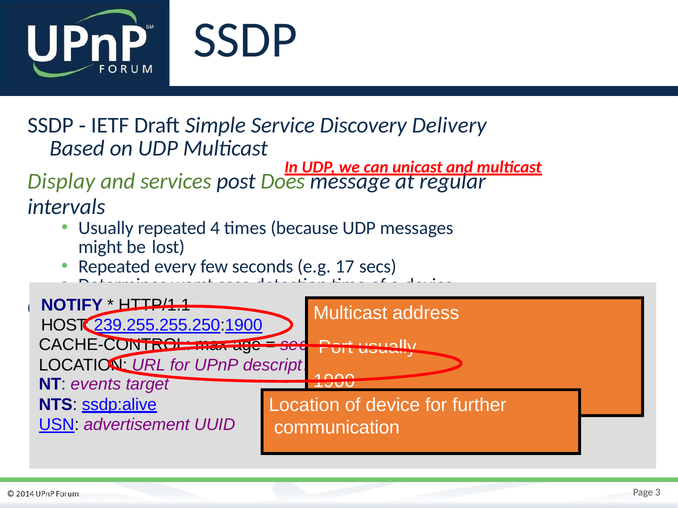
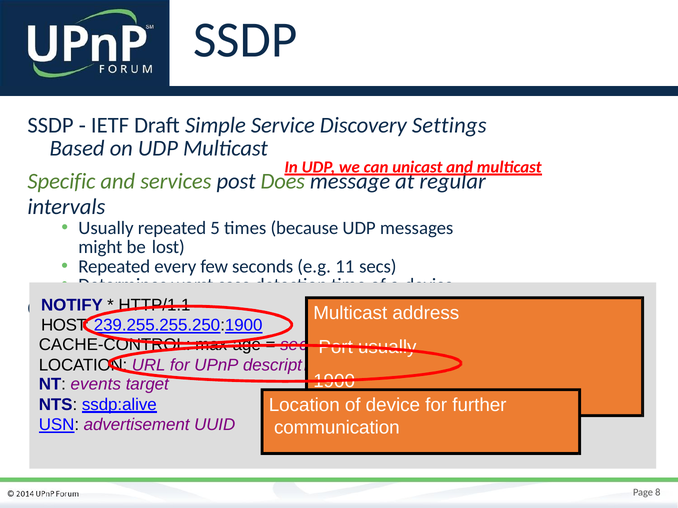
Delivery: Delivery -> Settings
Display: Display -> Specific
4: 4 -> 5
17: 17 -> 11
3: 3 -> 8
